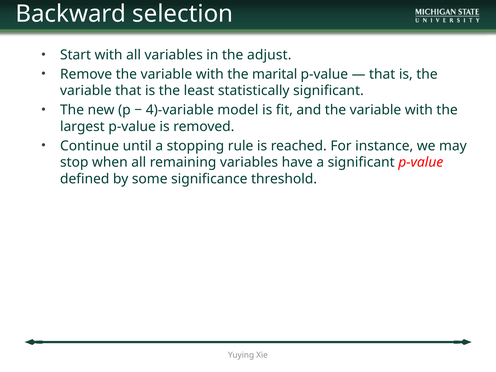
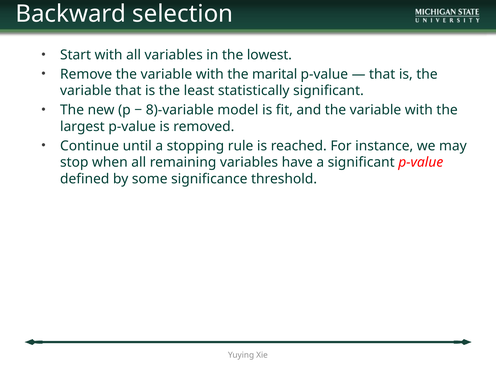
adjust: adjust -> lowest
4)-variable: 4)-variable -> 8)-variable
